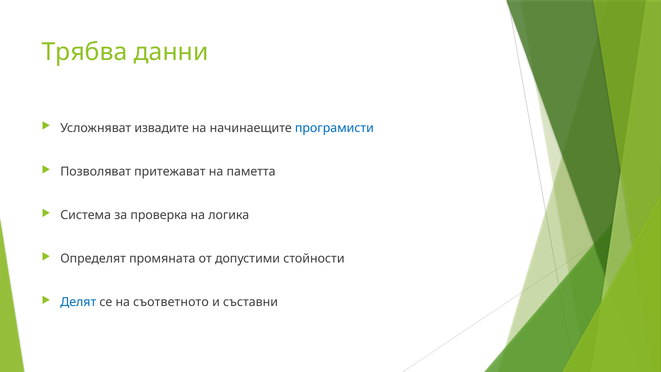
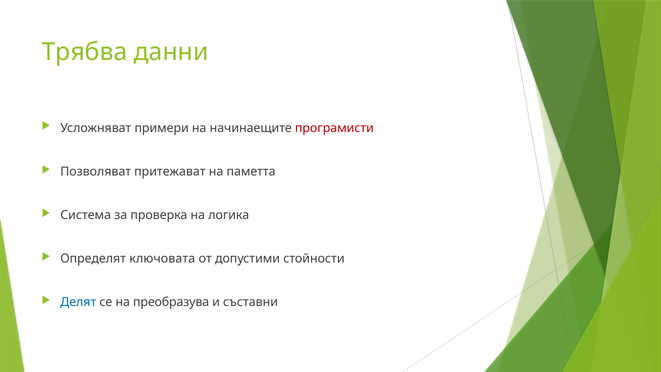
извадите: извадите -> примери
програмисти colour: blue -> red
промяната: промяната -> ключовата
съответното: съответното -> преобразува
